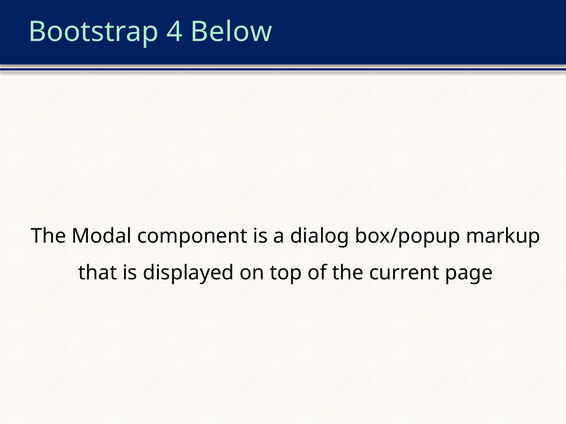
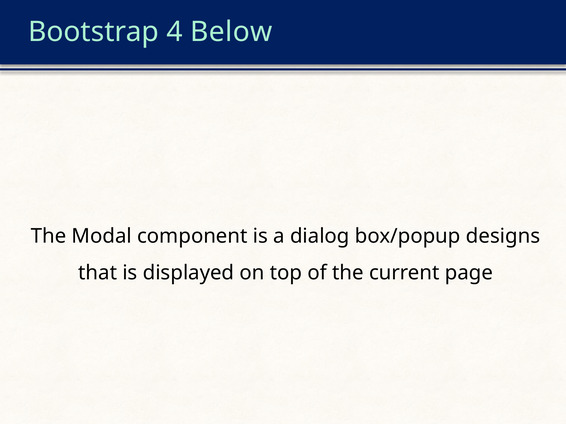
markup: markup -> designs
